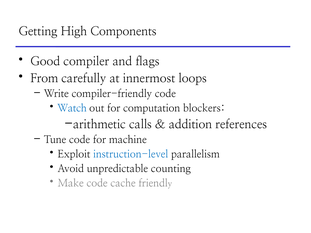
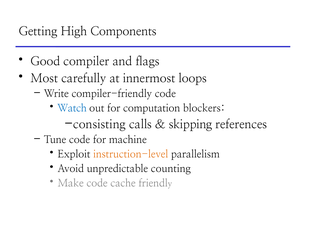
From: From -> Most
arithmetic: arithmetic -> consisting
addition: addition -> skipping
instruction-level colour: blue -> orange
